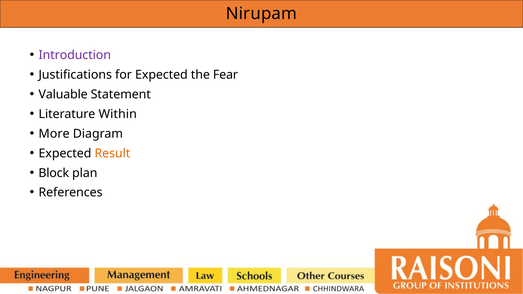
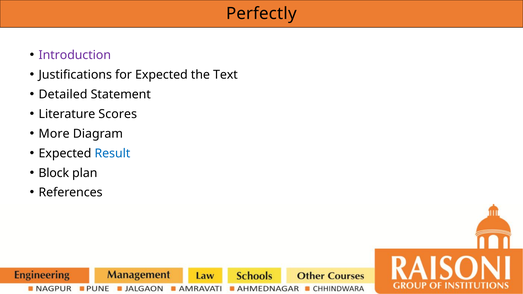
Nirupam: Nirupam -> Perfectly
Fear: Fear -> Text
Valuable: Valuable -> Detailed
Within: Within -> Scores
Result colour: orange -> blue
